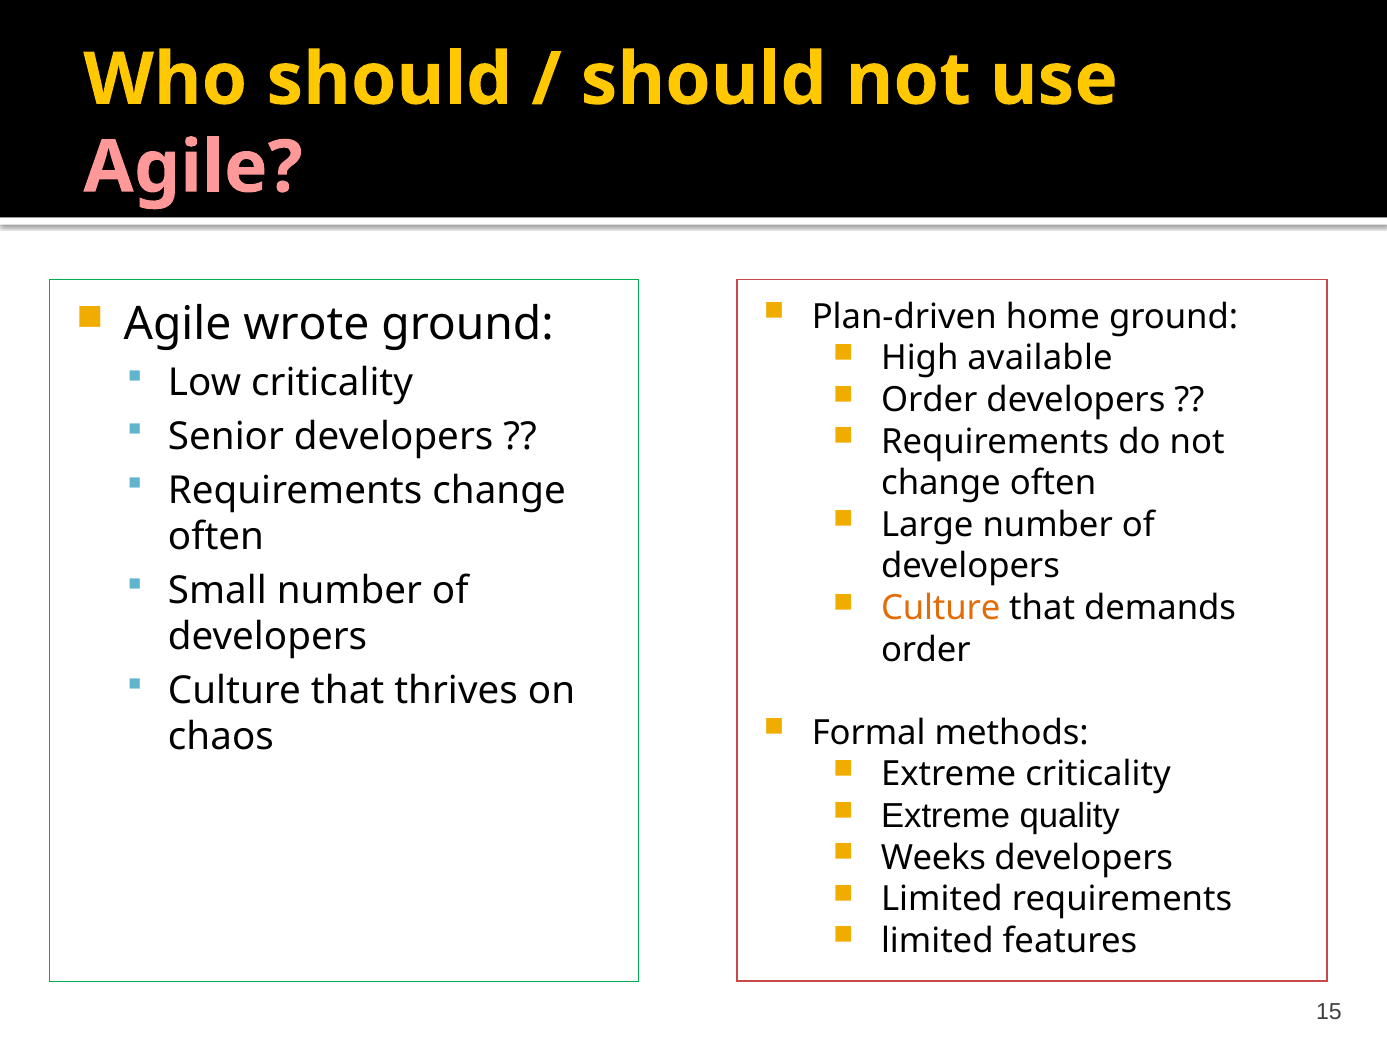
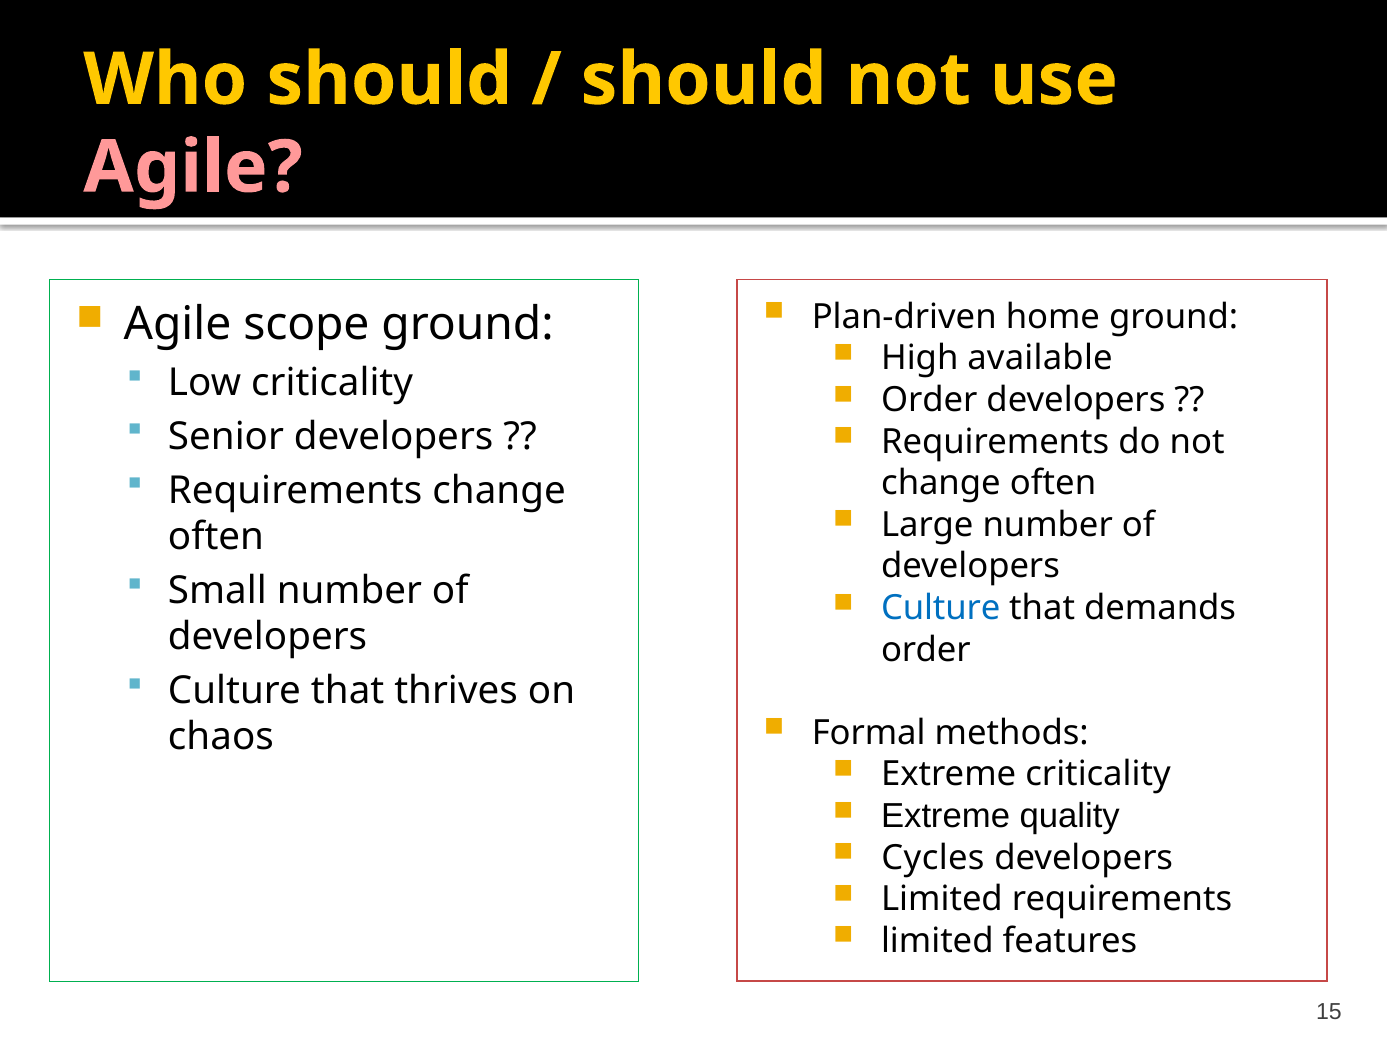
wrote: wrote -> scope
Culture at (941, 608) colour: orange -> blue
Weeks: Weeks -> Cycles
